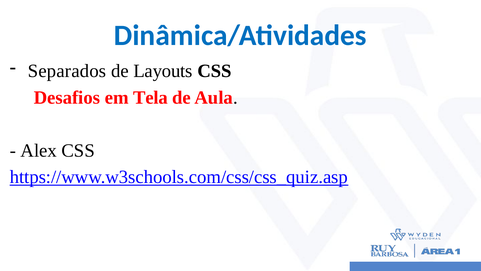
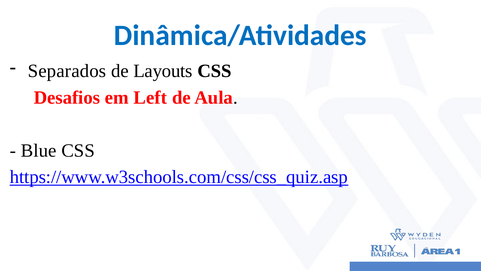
Tela: Tela -> Left
Alex: Alex -> Blue
